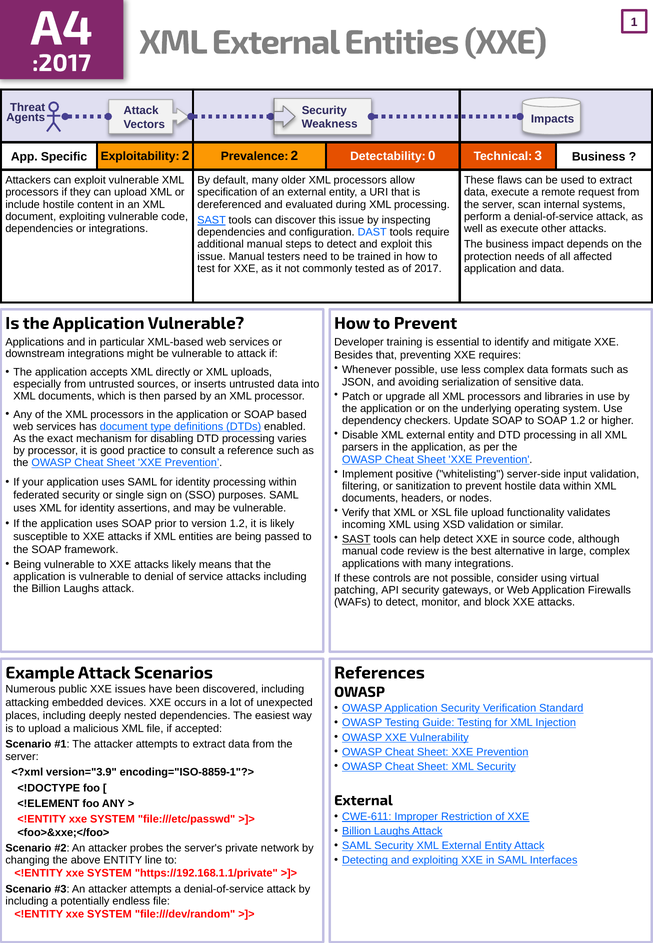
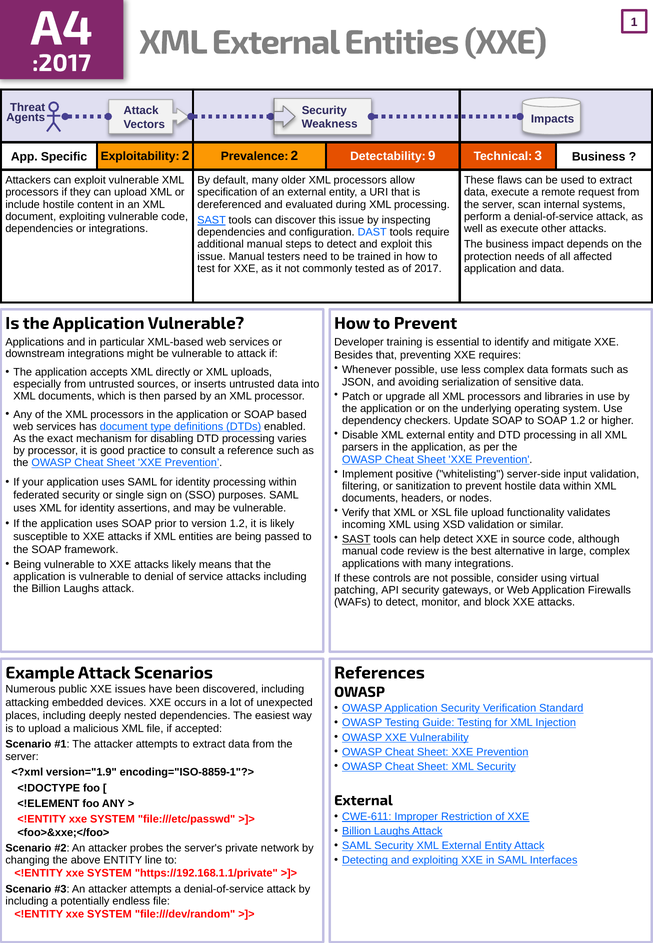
0: 0 -> 9
version="3.9: version="3.9 -> version="1.9
